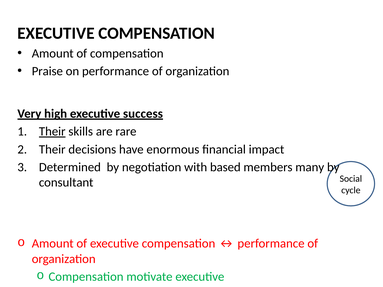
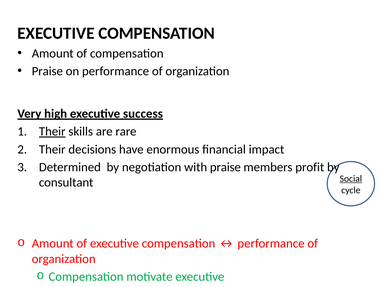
with based: based -> praise
many: many -> profit
Social underline: none -> present
